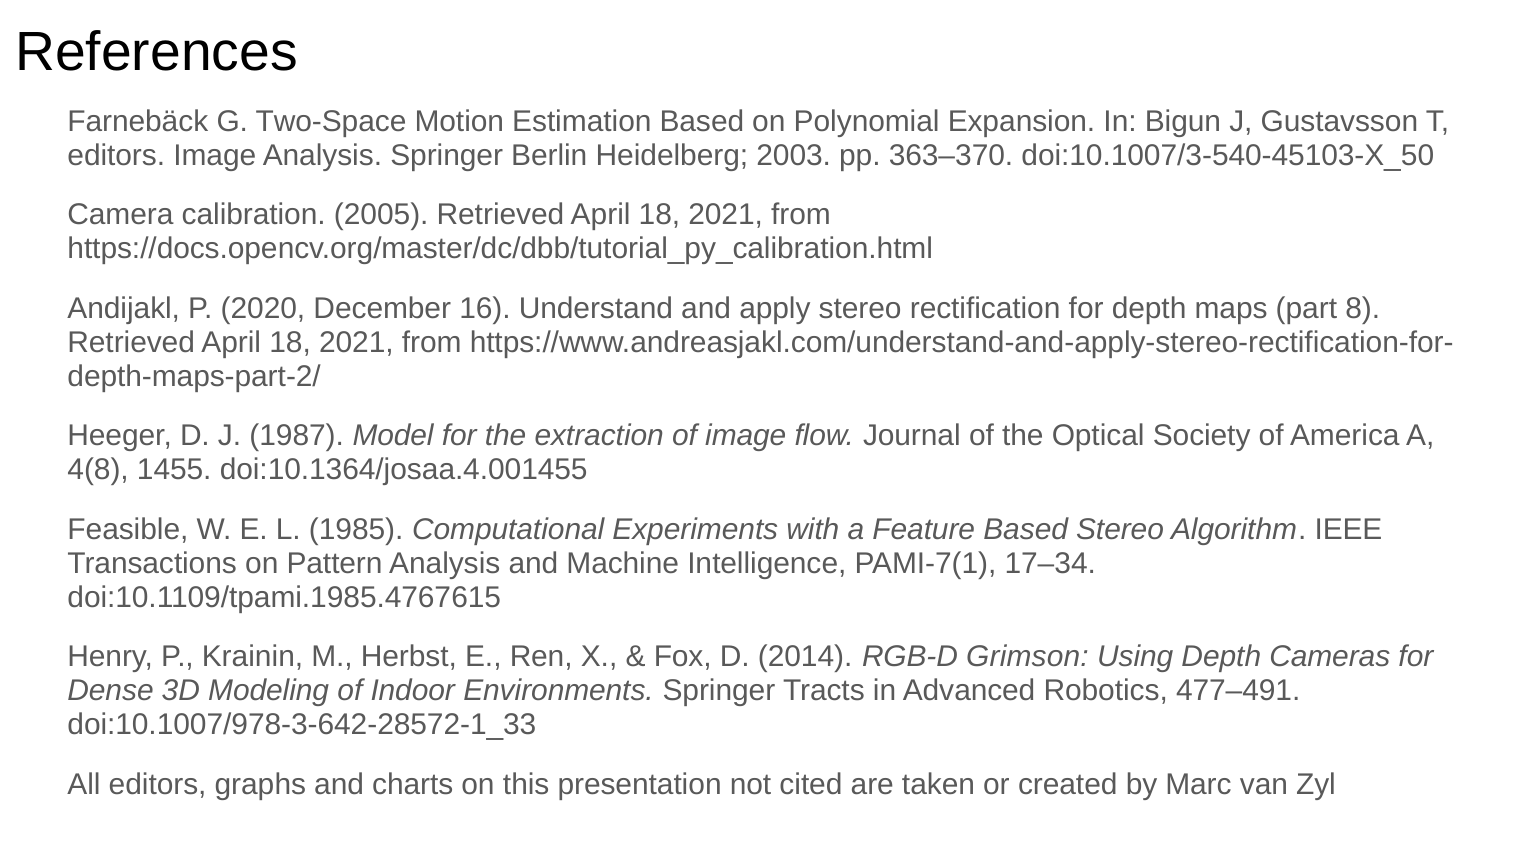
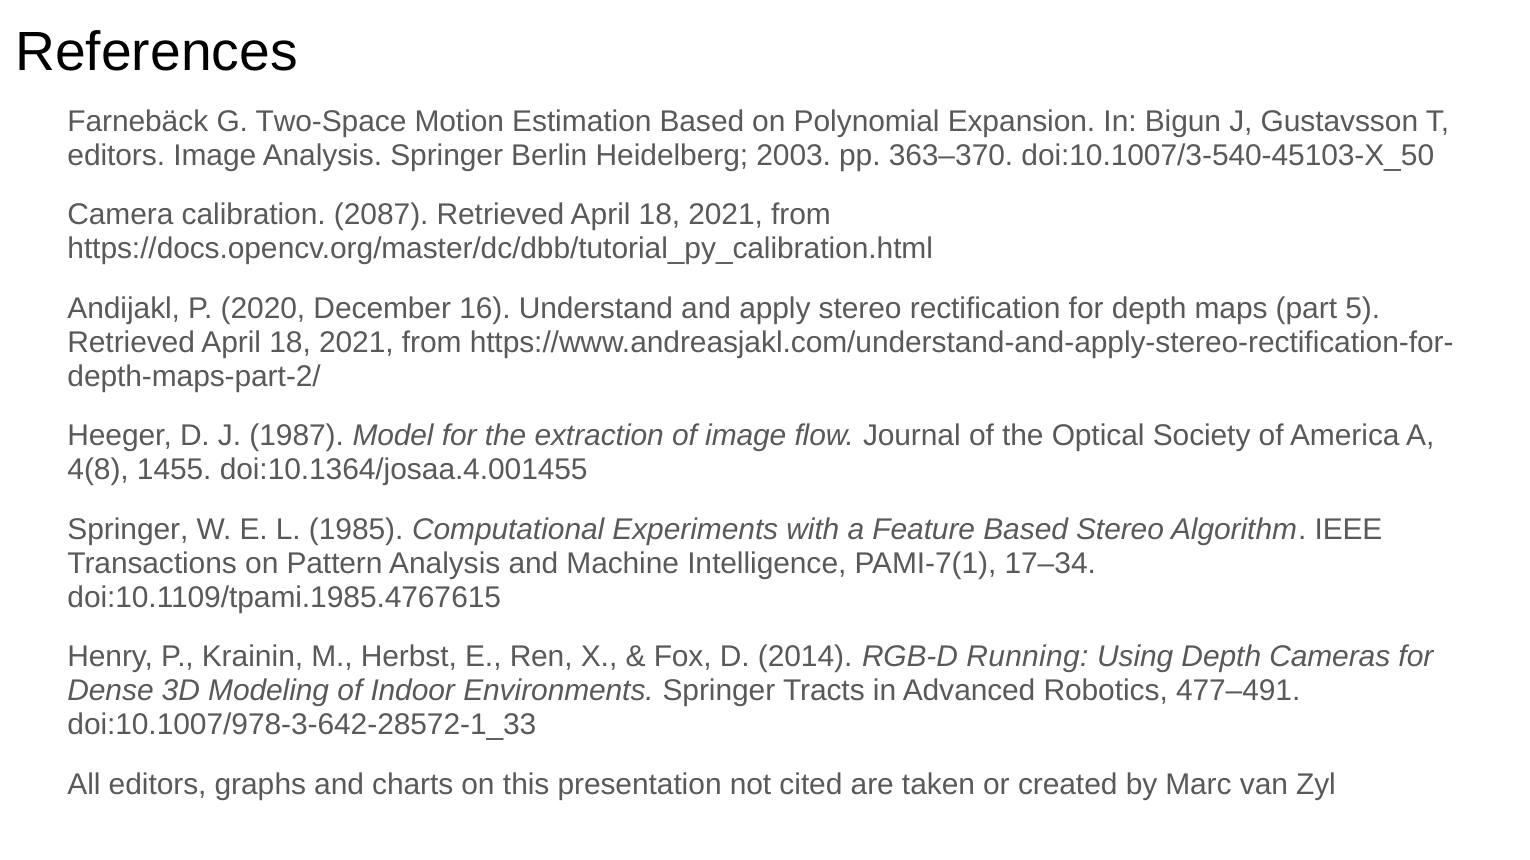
2005: 2005 -> 2087
8: 8 -> 5
Feasible at (128, 530): Feasible -> Springer
Grimson: Grimson -> Running
